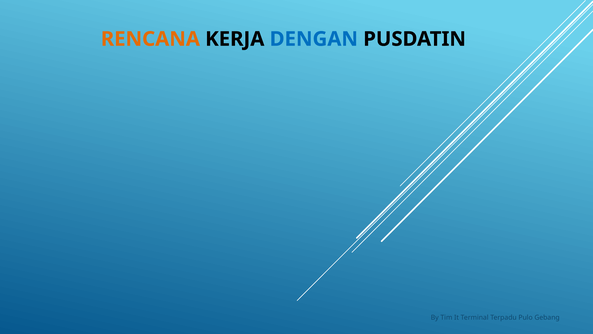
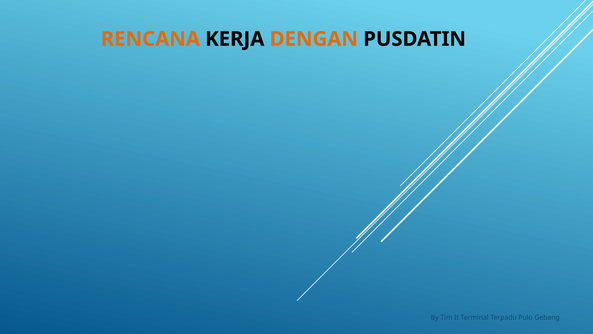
DENGAN colour: blue -> orange
